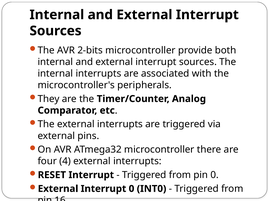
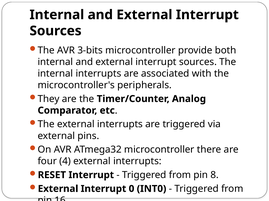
2-bits: 2-bits -> 3-bits
pin 0: 0 -> 8
